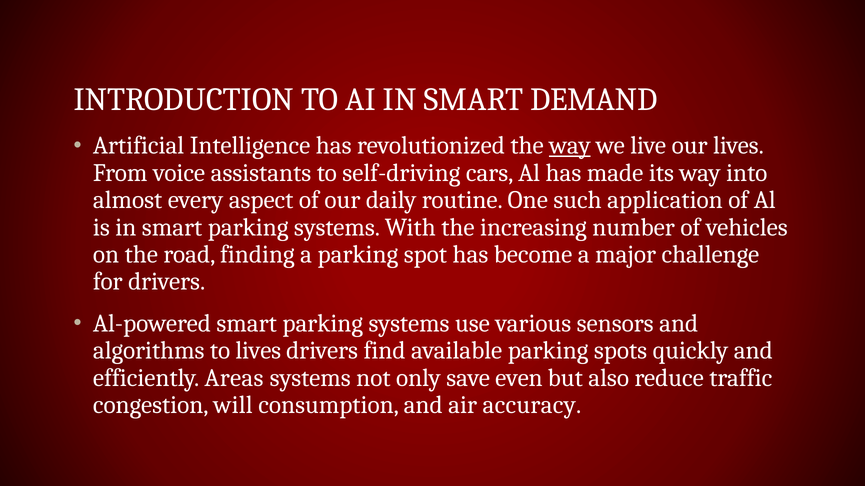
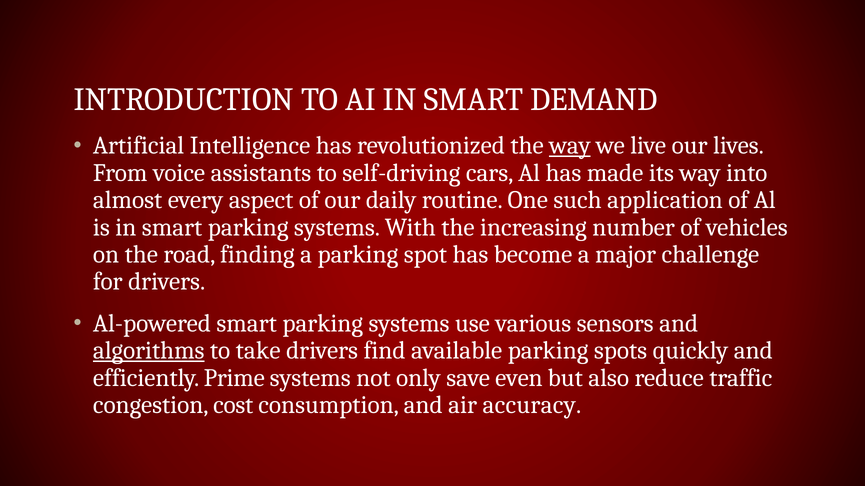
algorithms underline: none -> present
to lives: lives -> take
Areas: Areas -> Prime
will: will -> cost
